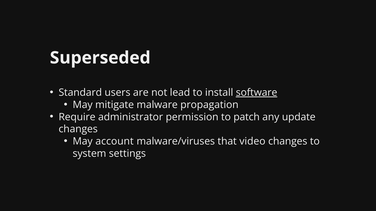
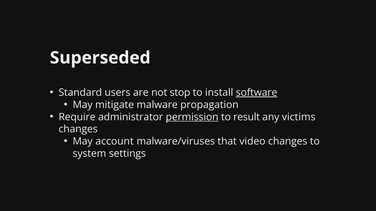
lead: lead -> stop
permission underline: none -> present
patch: patch -> result
update: update -> victims
